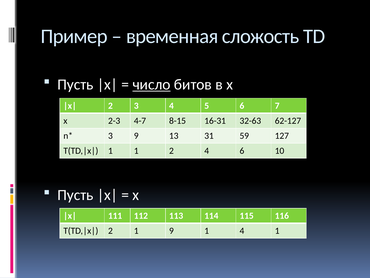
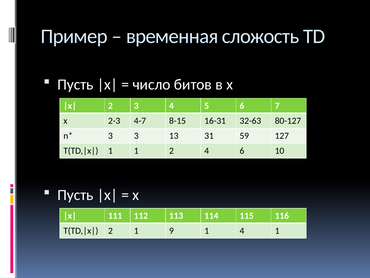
число underline: present -> none
62-127: 62-127 -> 80-127
3 9: 9 -> 3
